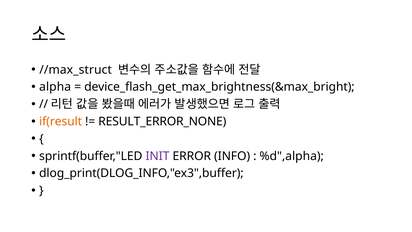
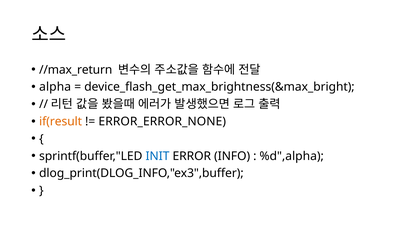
//max_struct: //max_struct -> //max_return
RESULT_ERROR_NONE: RESULT_ERROR_NONE -> ERROR_ERROR_NONE
INIT colour: purple -> blue
